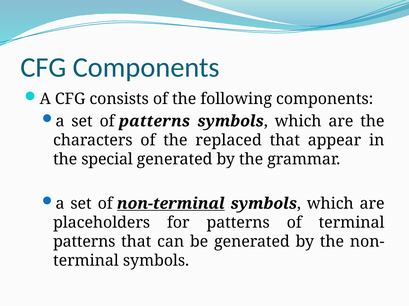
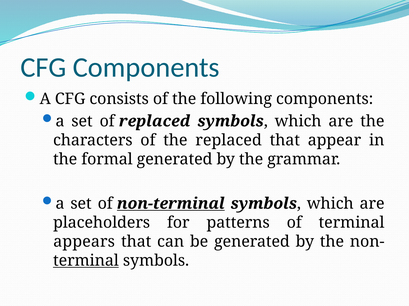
of patterns: patterns -> replaced
special: special -> formal
patterns at (84, 242): patterns -> appears
terminal at (86, 261) underline: none -> present
